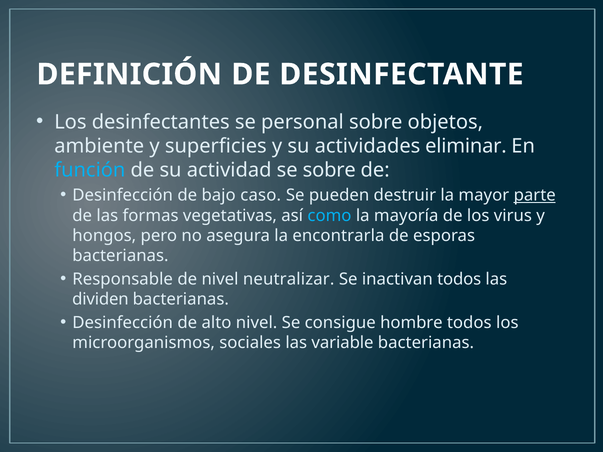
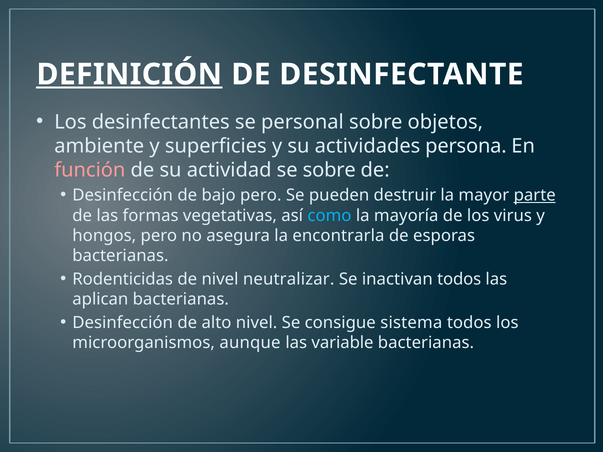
DEFINICIÓN underline: none -> present
eliminar: eliminar -> persona
función colour: light blue -> pink
bajo caso: caso -> pero
Responsable: Responsable -> Rodenticidas
dividen: dividen -> aplican
hombre: hombre -> sistema
sociales: sociales -> aunque
